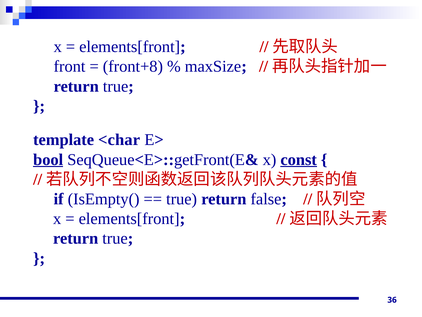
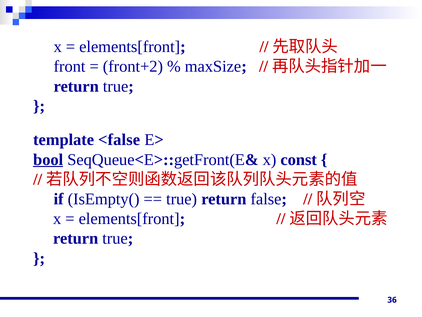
front+8: front+8 -> front+2
<char: <char -> <false
const underline: present -> none
